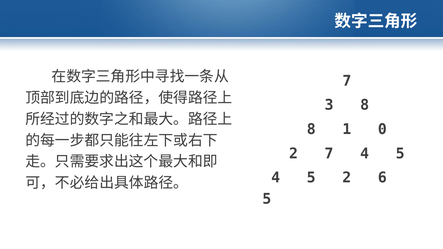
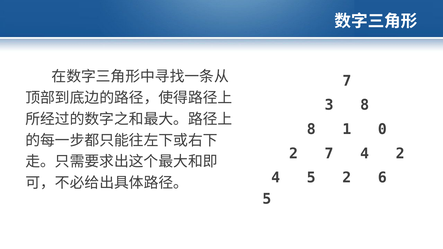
7 4 5: 5 -> 2
